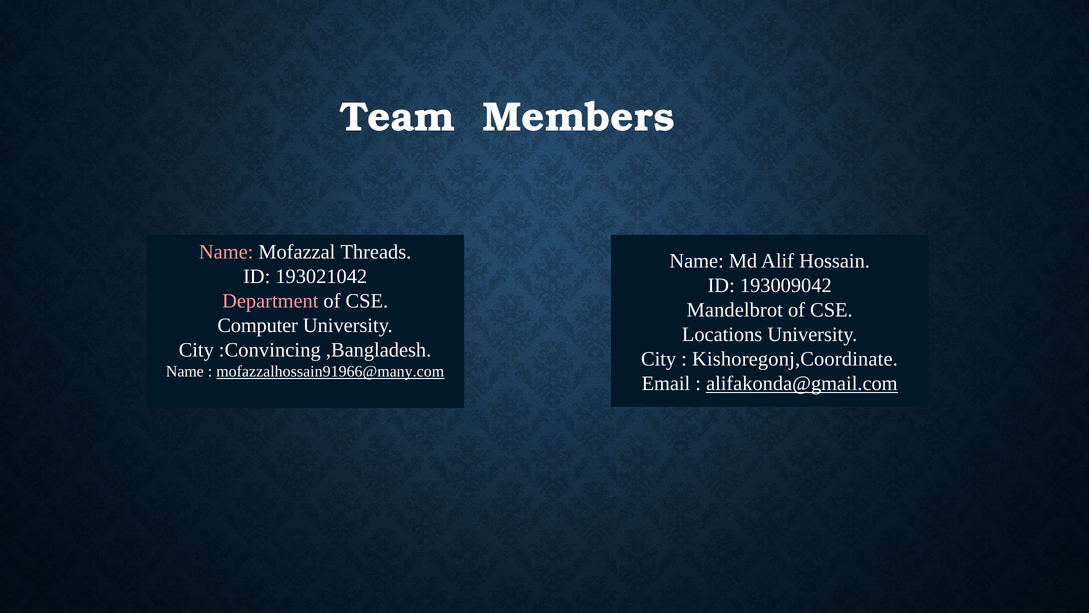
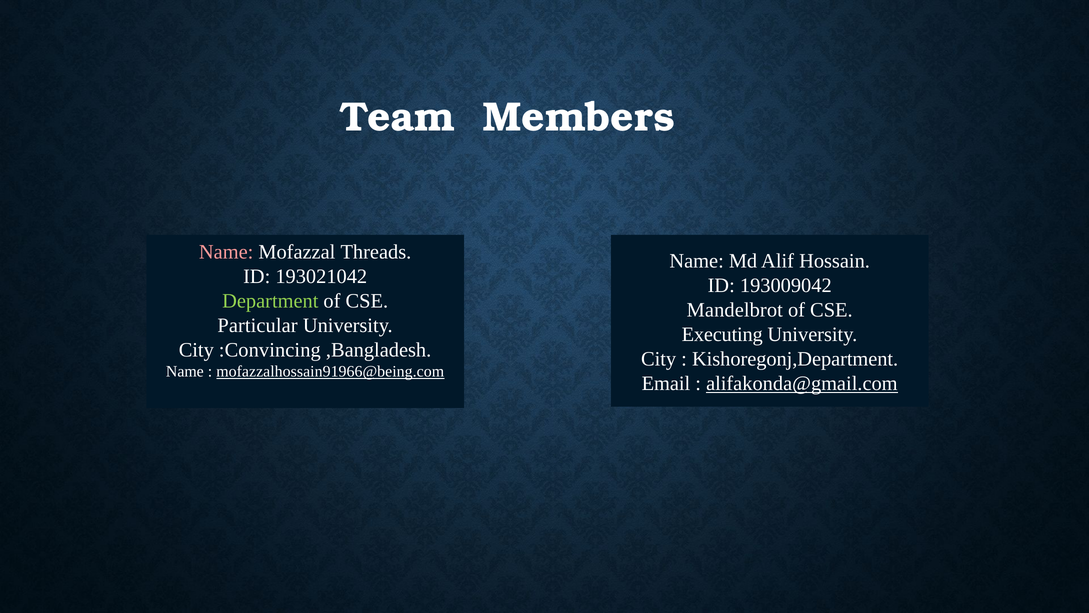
Department colour: pink -> light green
Computer: Computer -> Particular
Locations: Locations -> Executing
Kishoregonj,Coordinate: Kishoregonj,Coordinate -> Kishoregonj,Department
mofazzalhossain91966@many.com: mofazzalhossain91966@many.com -> mofazzalhossain91966@being.com
